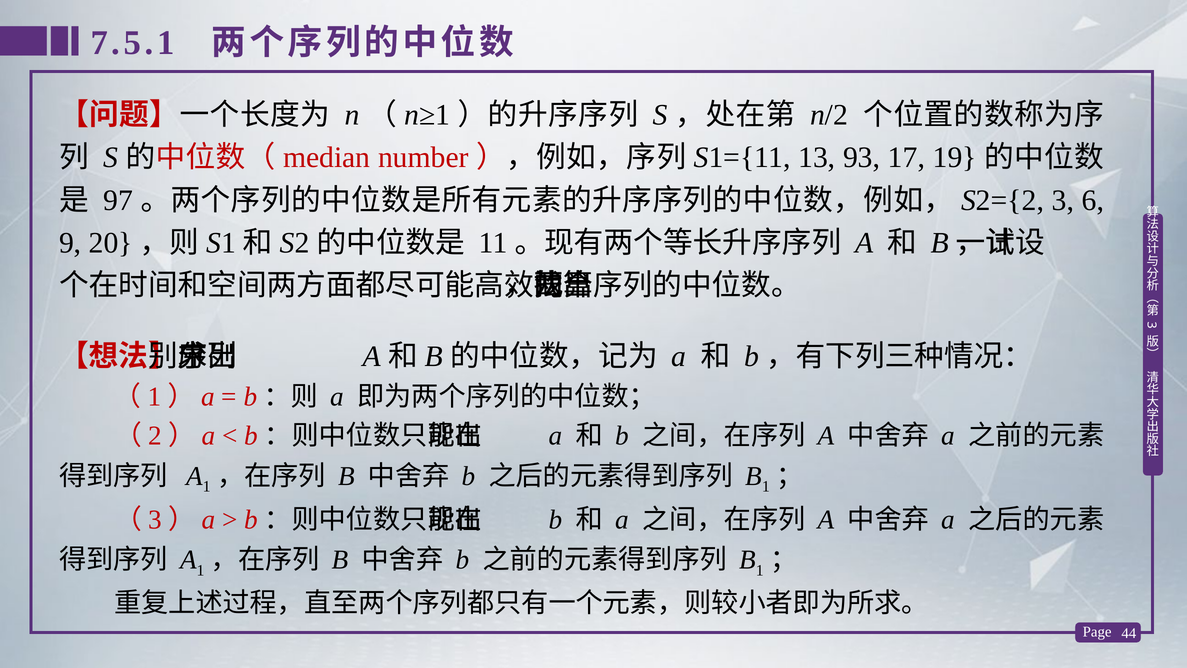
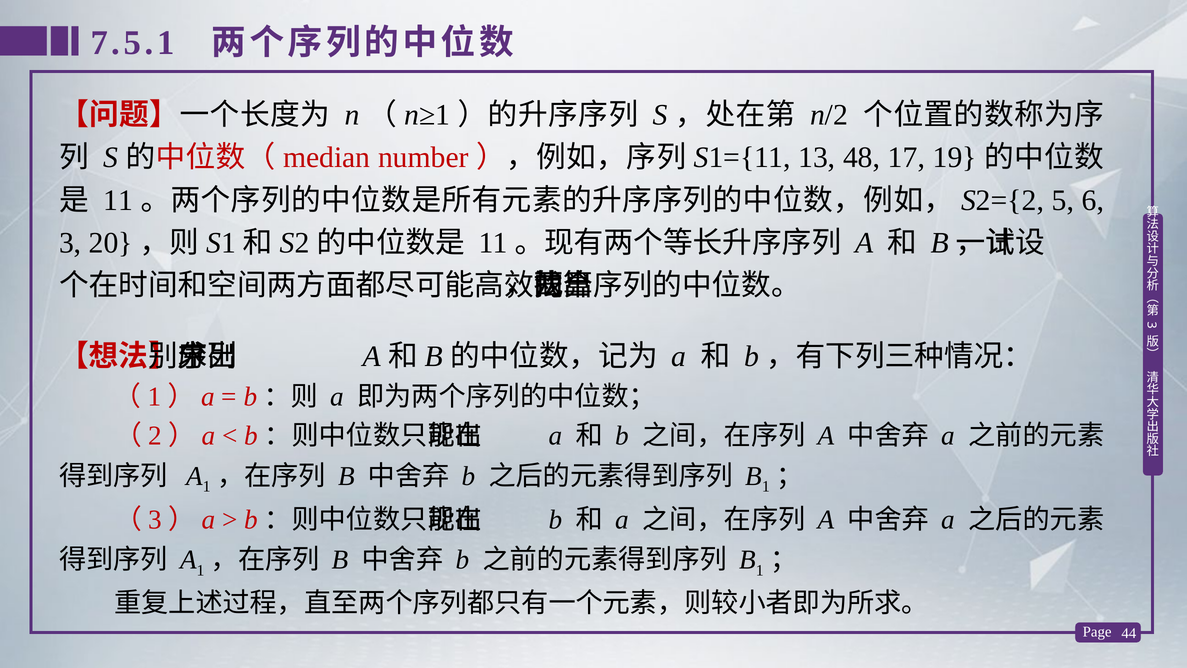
93: 93 -> 48
97: 97 -> 11
3 at (1063, 200): 3 -> 5
9 at (70, 243): 9 -> 3
